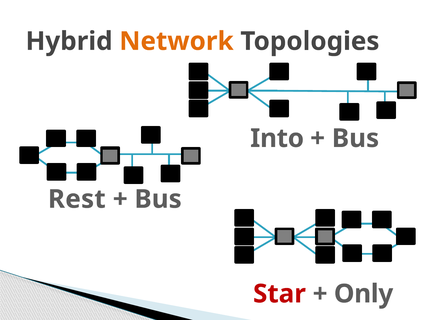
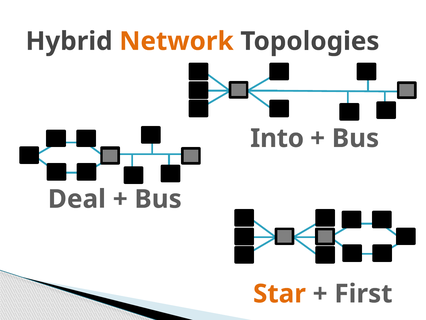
Rest: Rest -> Deal
Star colour: red -> orange
Only: Only -> First
